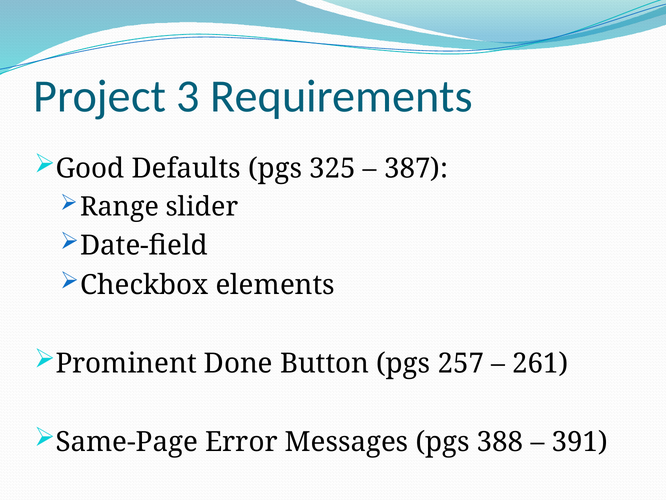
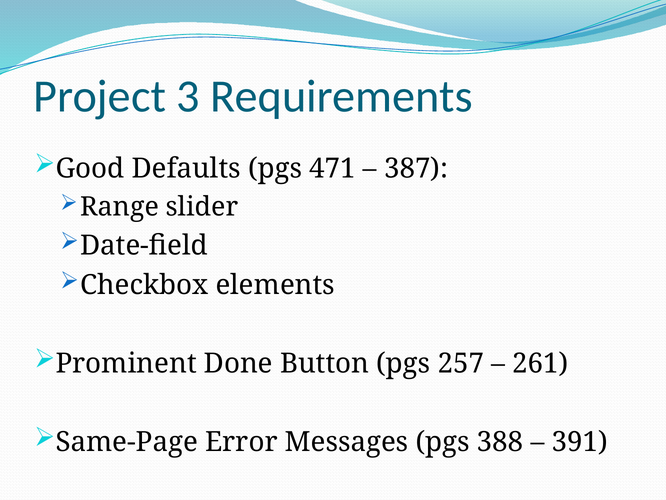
325: 325 -> 471
